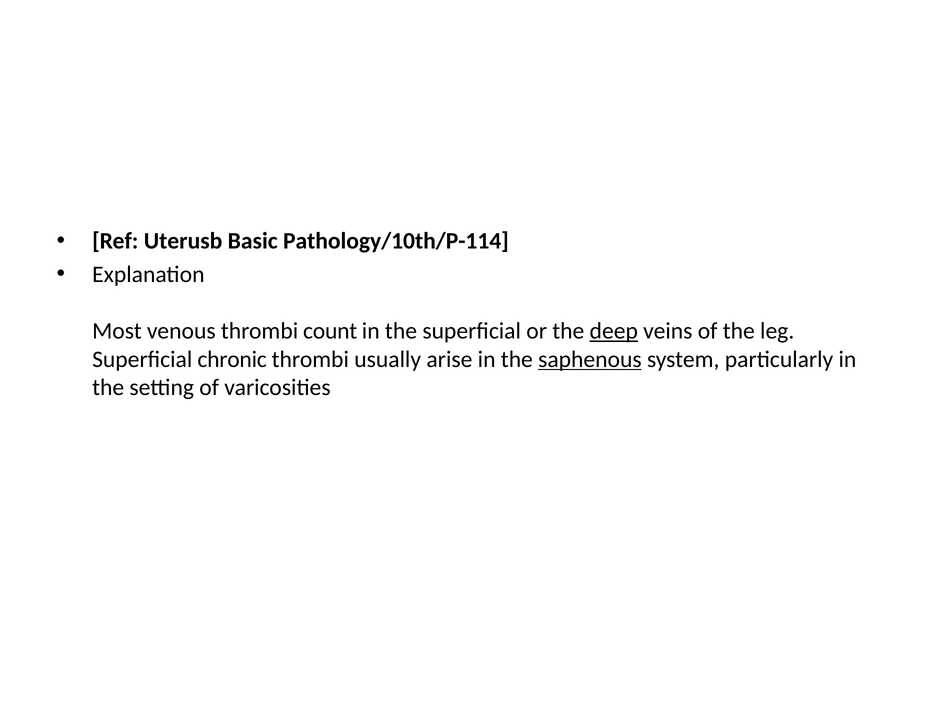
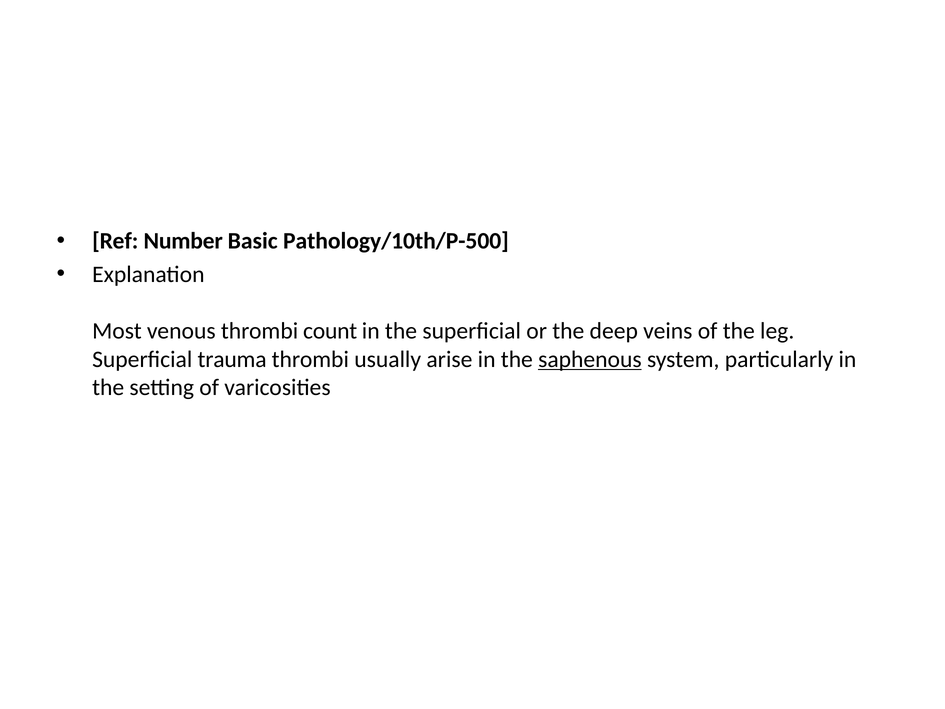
Uterusb: Uterusb -> Number
Pathology/10th/P-114: Pathology/10th/P-114 -> Pathology/10th/P-500
deep underline: present -> none
chronic: chronic -> trauma
